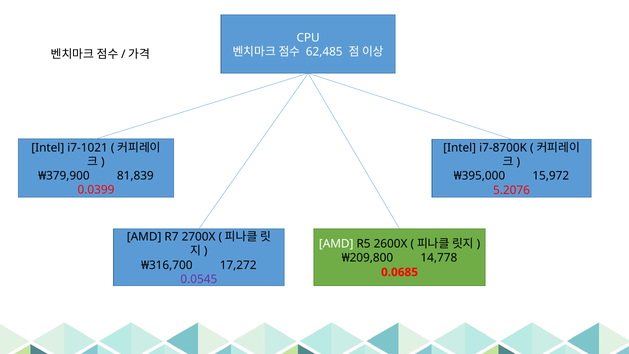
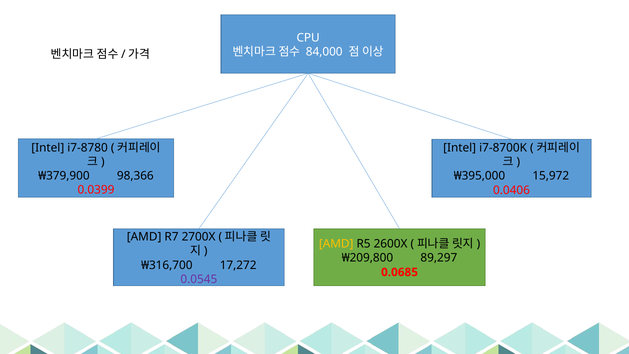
62,485: 62,485 -> 84,000
i7-1021: i7-1021 -> i7-8780
81,839: 81,839 -> 98,366
5.2076: 5.2076 -> 0.0406
AMD at (336, 244) colour: white -> yellow
14,778: 14,778 -> 89,297
